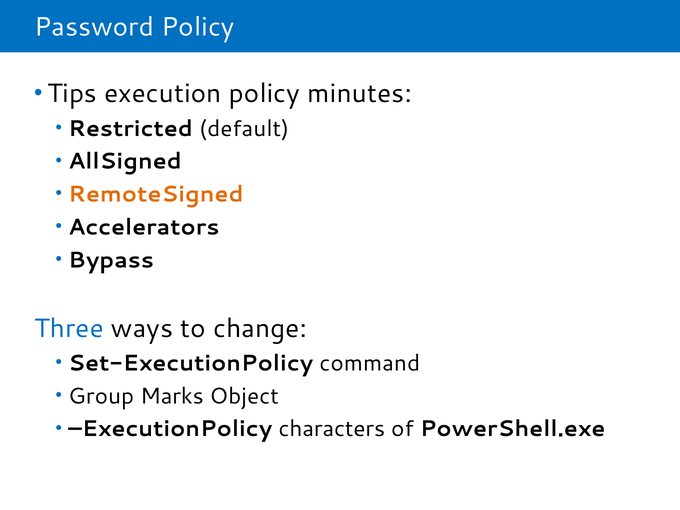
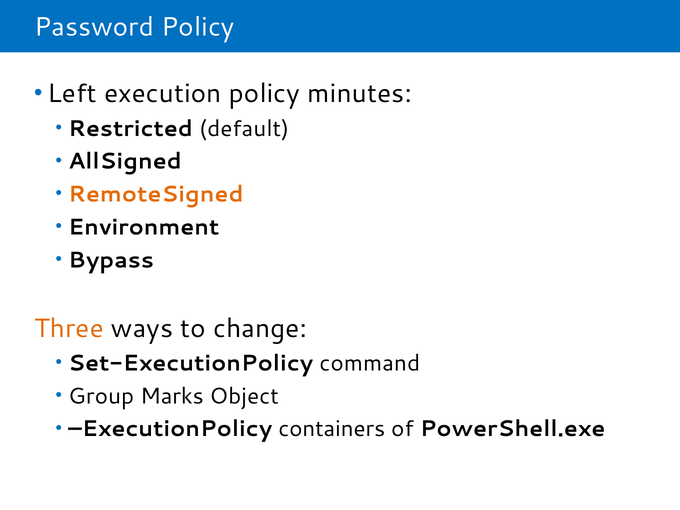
Tips: Tips -> Left
Accelerators: Accelerators -> Environment
Three colour: blue -> orange
characters: characters -> containers
